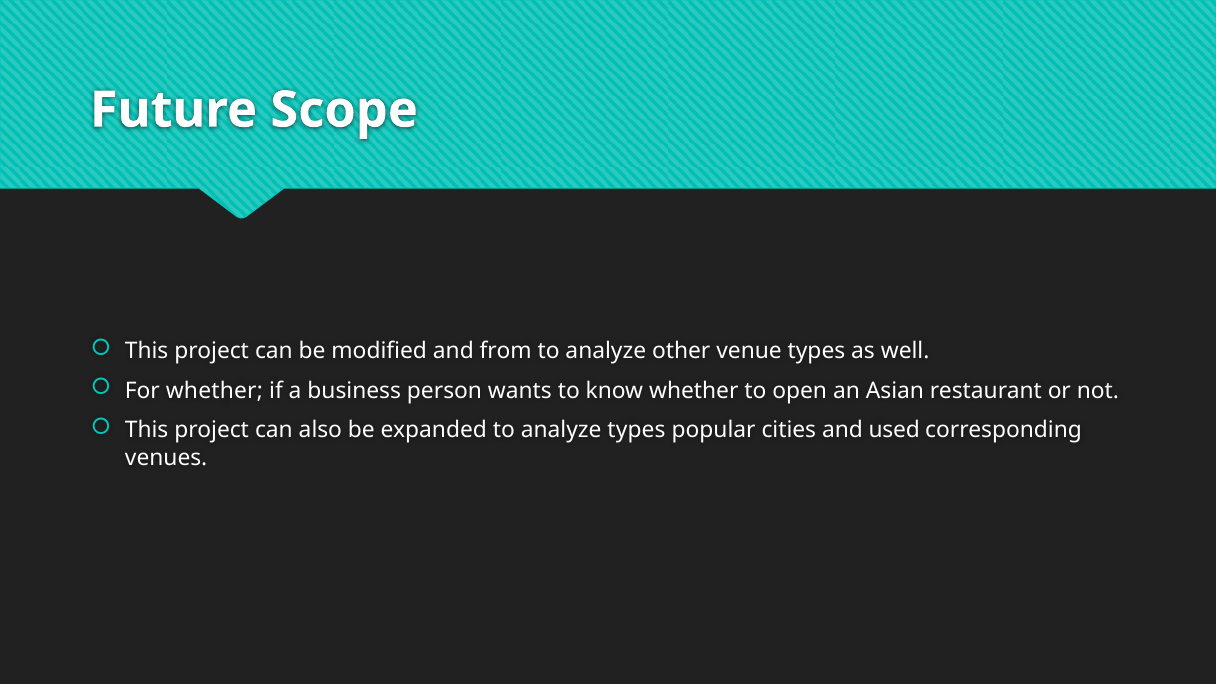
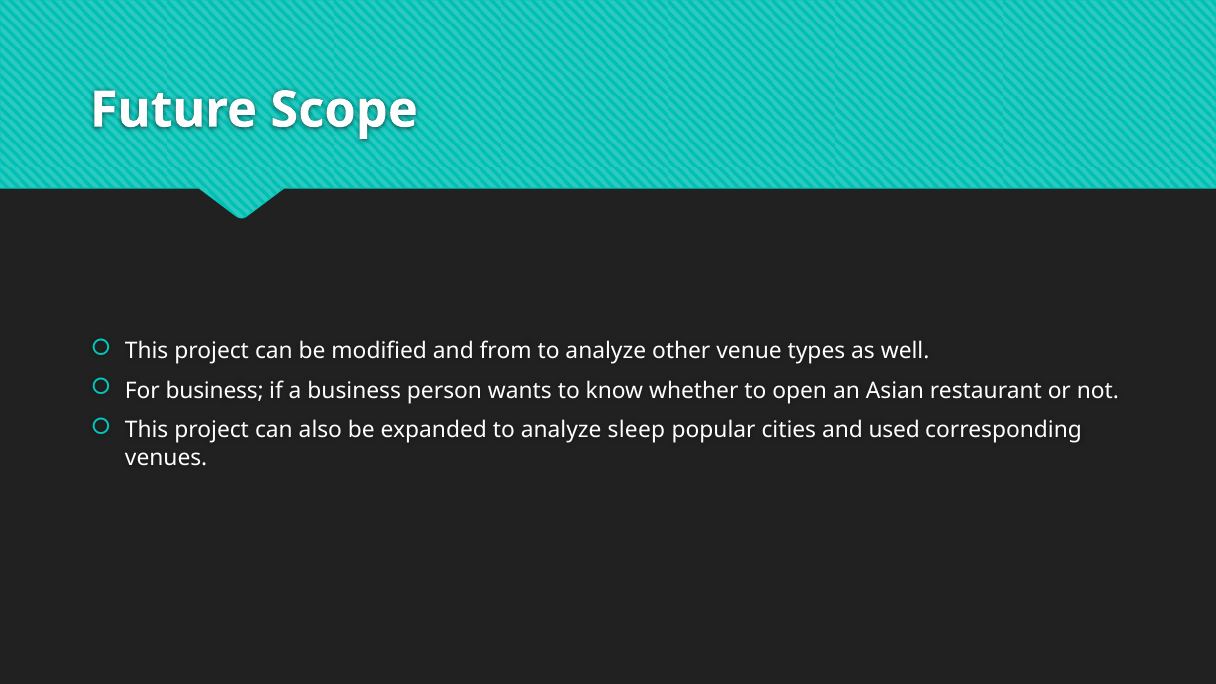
For whether: whether -> business
analyze types: types -> sleep
